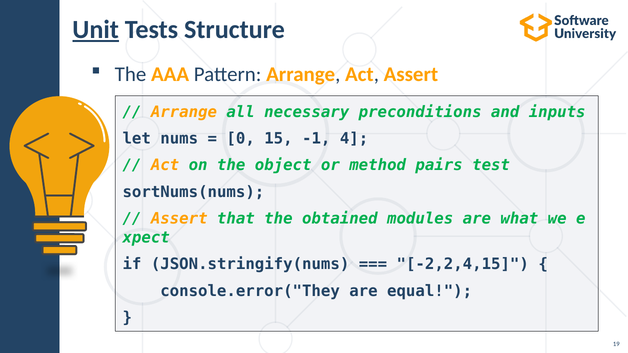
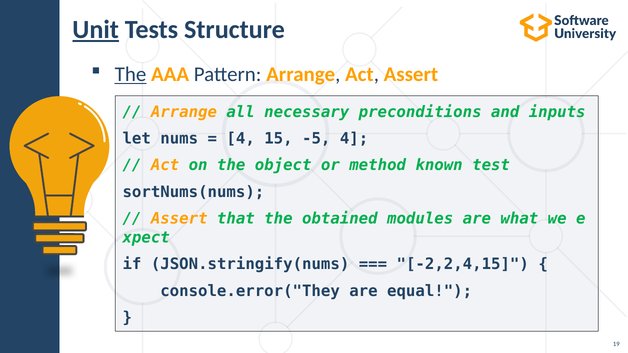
The at (131, 75) underline: none -> present
0 at (241, 139): 0 -> 4
-1: -1 -> -5
pairs: pairs -> known
